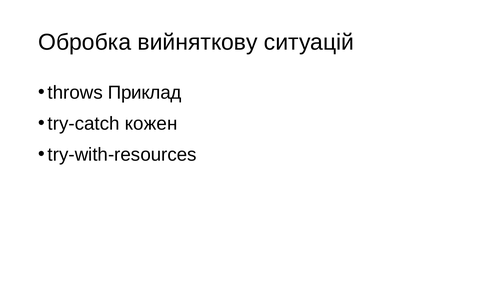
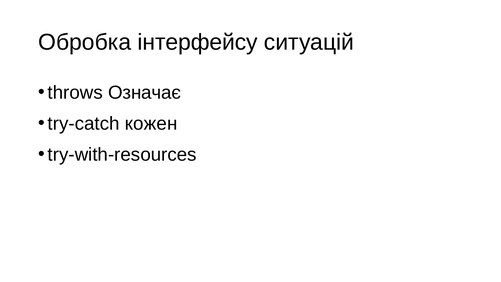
вийняткову: вийняткову -> інтерфейсу
Приклад: Приклад -> Означає
